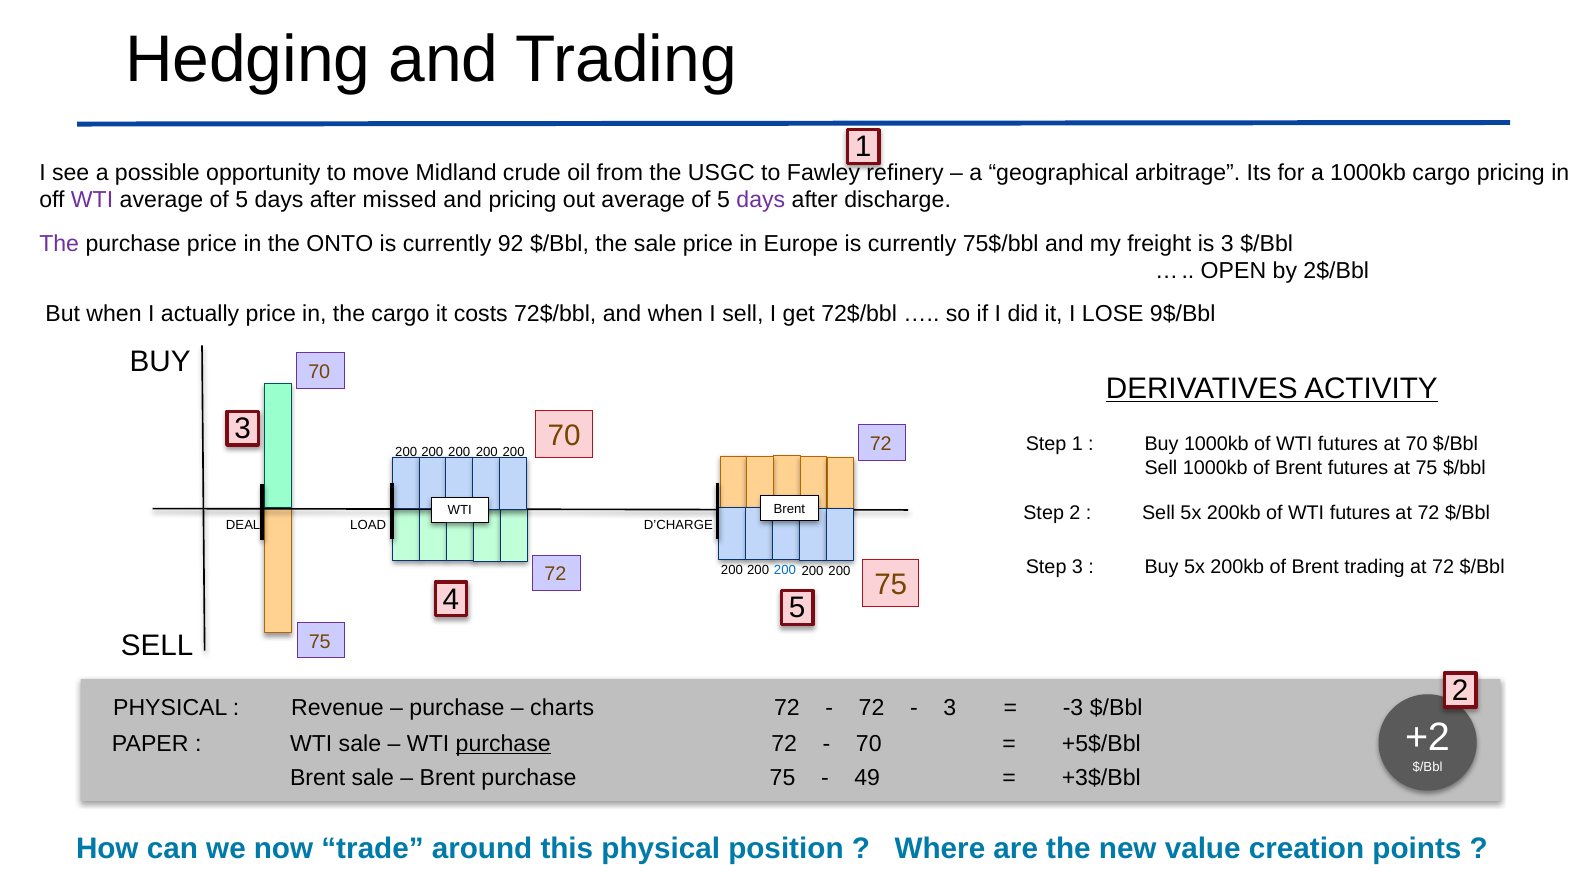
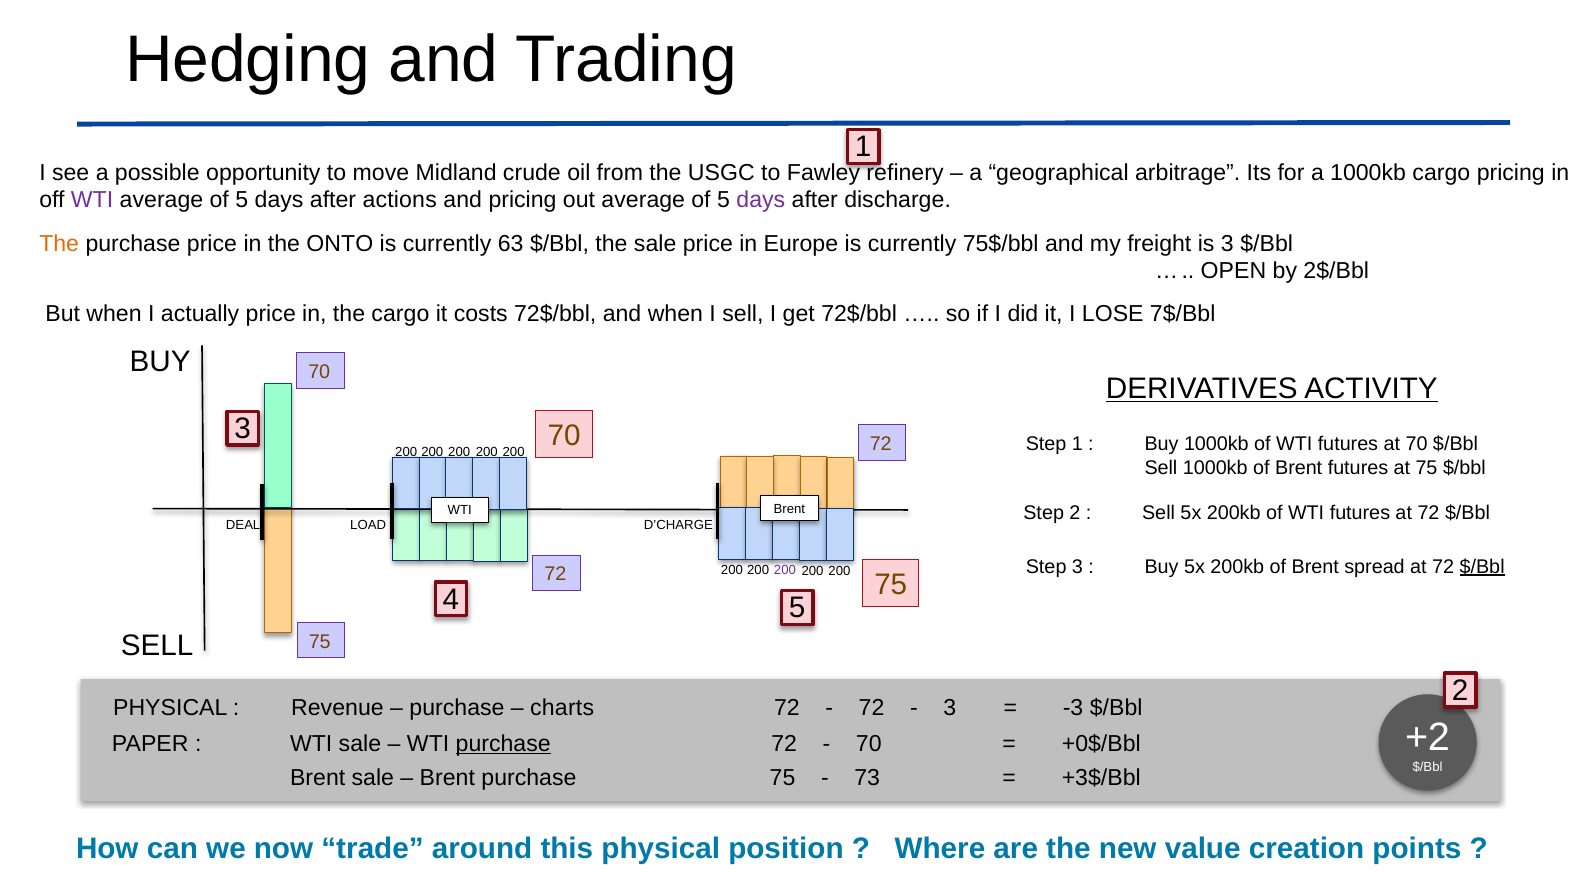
missed: missed -> actions
The at (59, 244) colour: purple -> orange
92: 92 -> 63
9$/Bbl: 9$/Bbl -> 7$/Bbl
Brent trading: trading -> spread
$/Bbl at (1482, 567) underline: none -> present
200 at (785, 571) colour: blue -> purple
+5$/Bbl: +5$/Bbl -> +0$/Bbl
49: 49 -> 73
